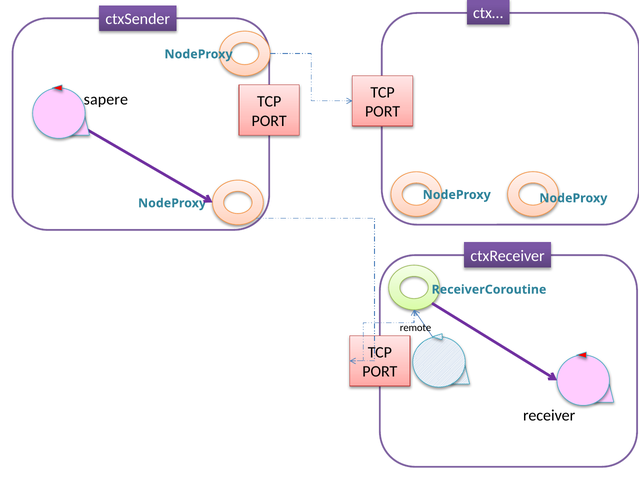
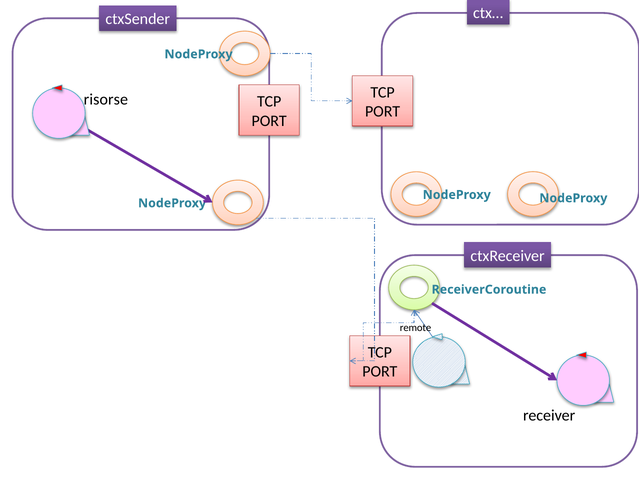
sapere: sapere -> risorse
